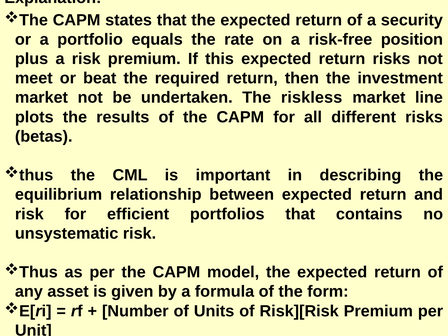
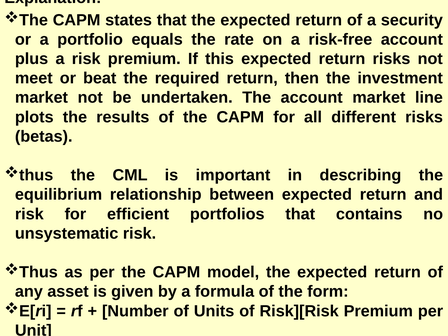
risk-free position: position -> account
The riskless: riskless -> account
